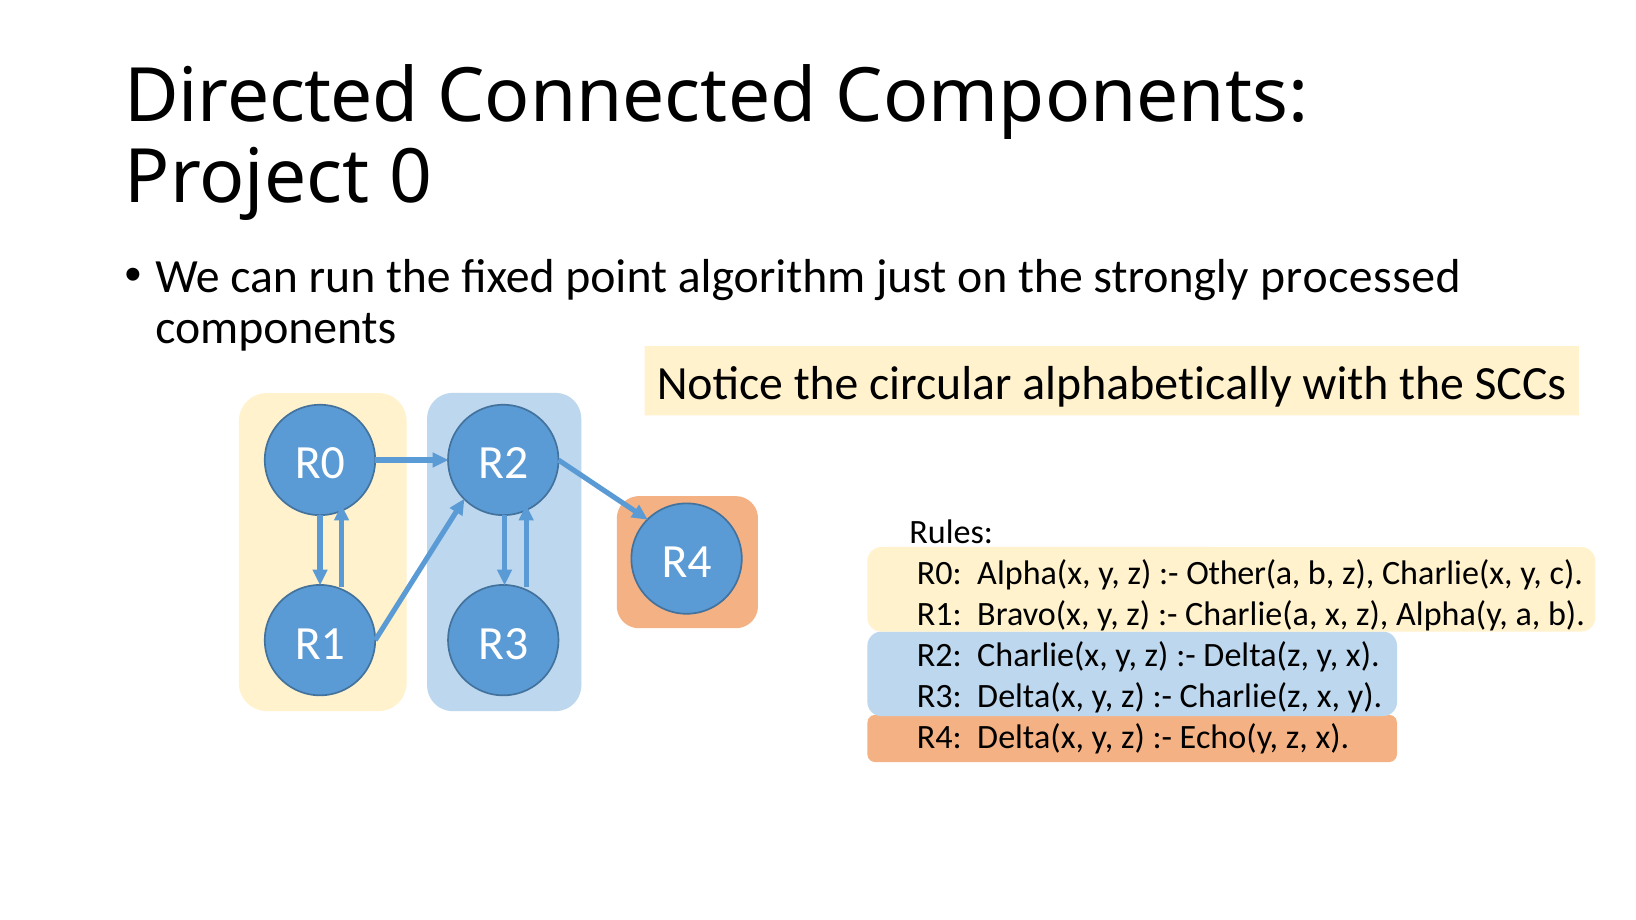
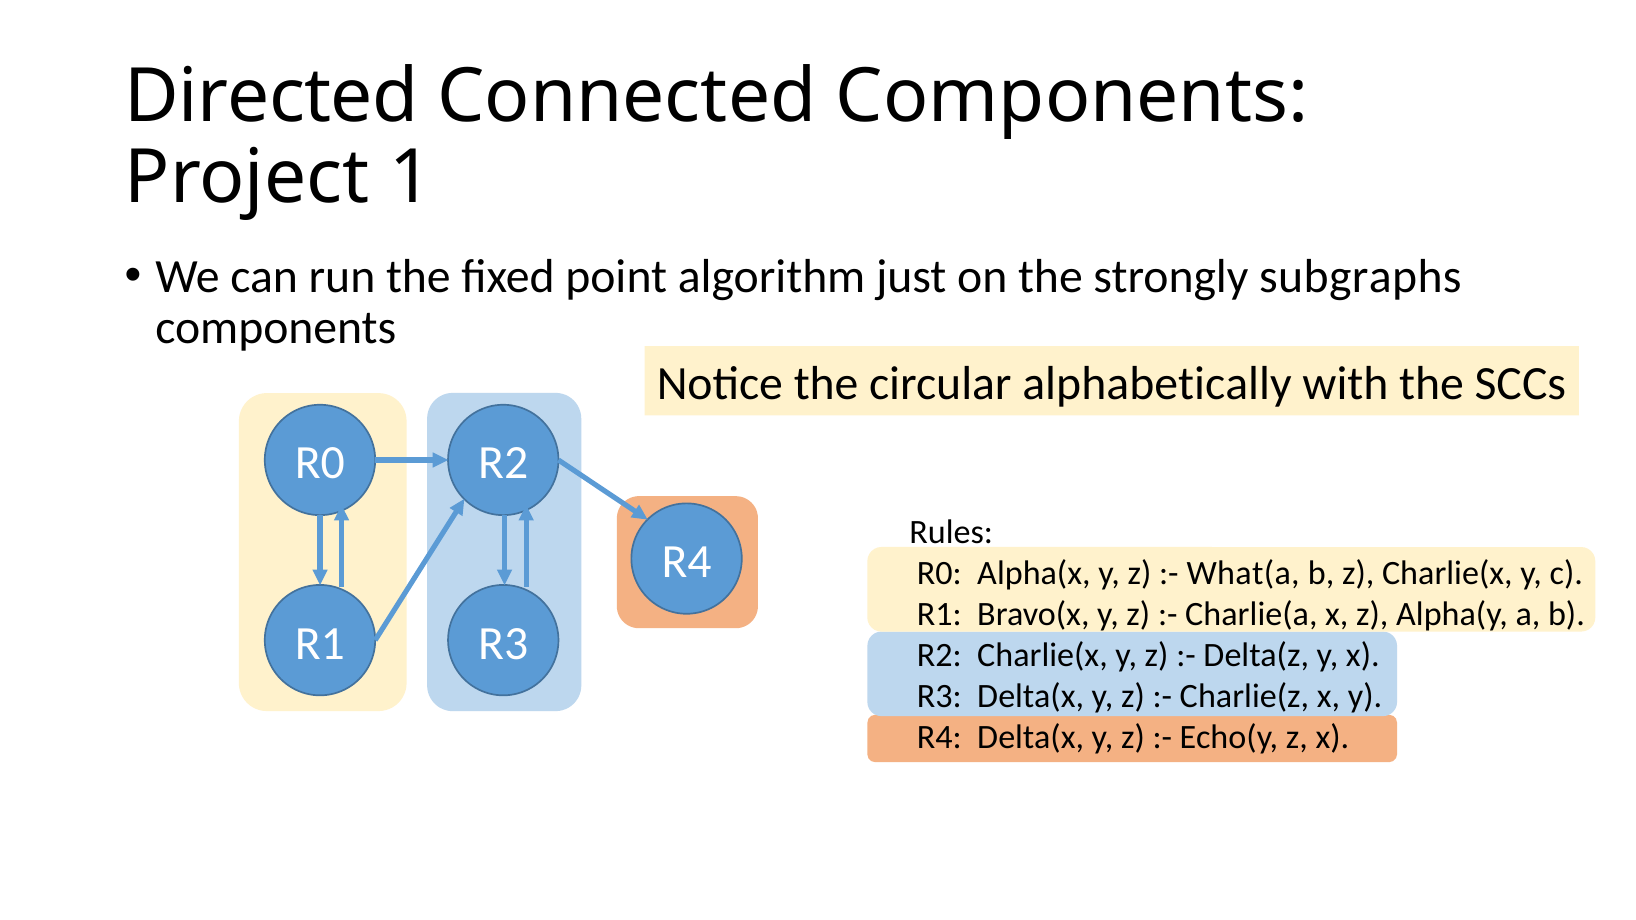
0: 0 -> 1
processed: processed -> subgraphs
Other(a: Other(a -> What(a
